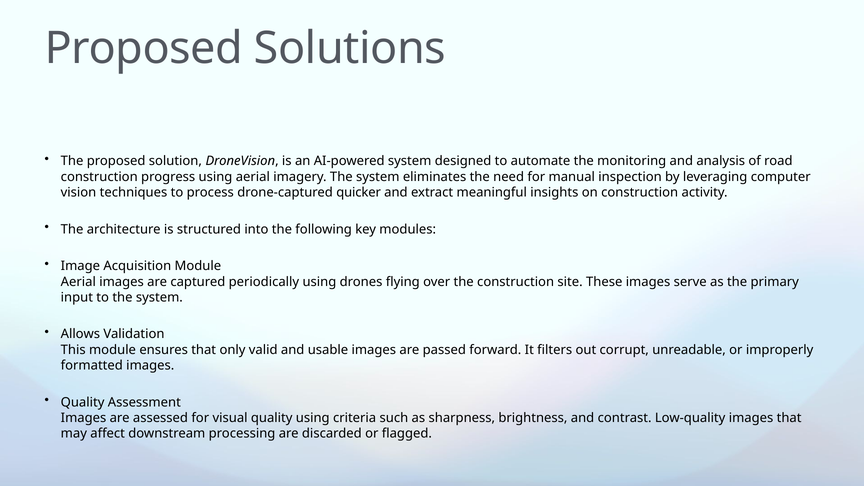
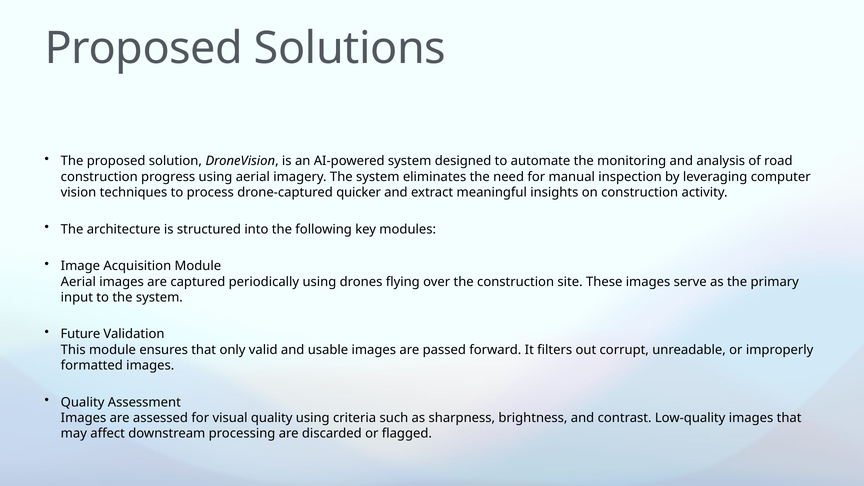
Allows: Allows -> Future
